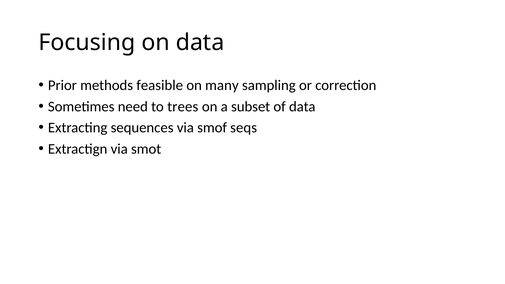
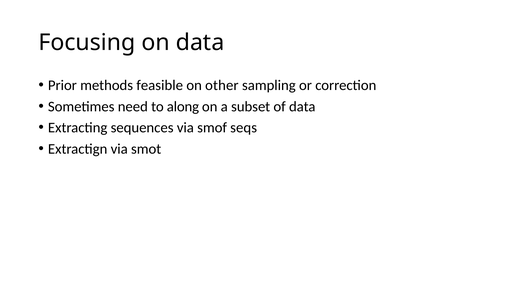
many: many -> other
trees: trees -> along
